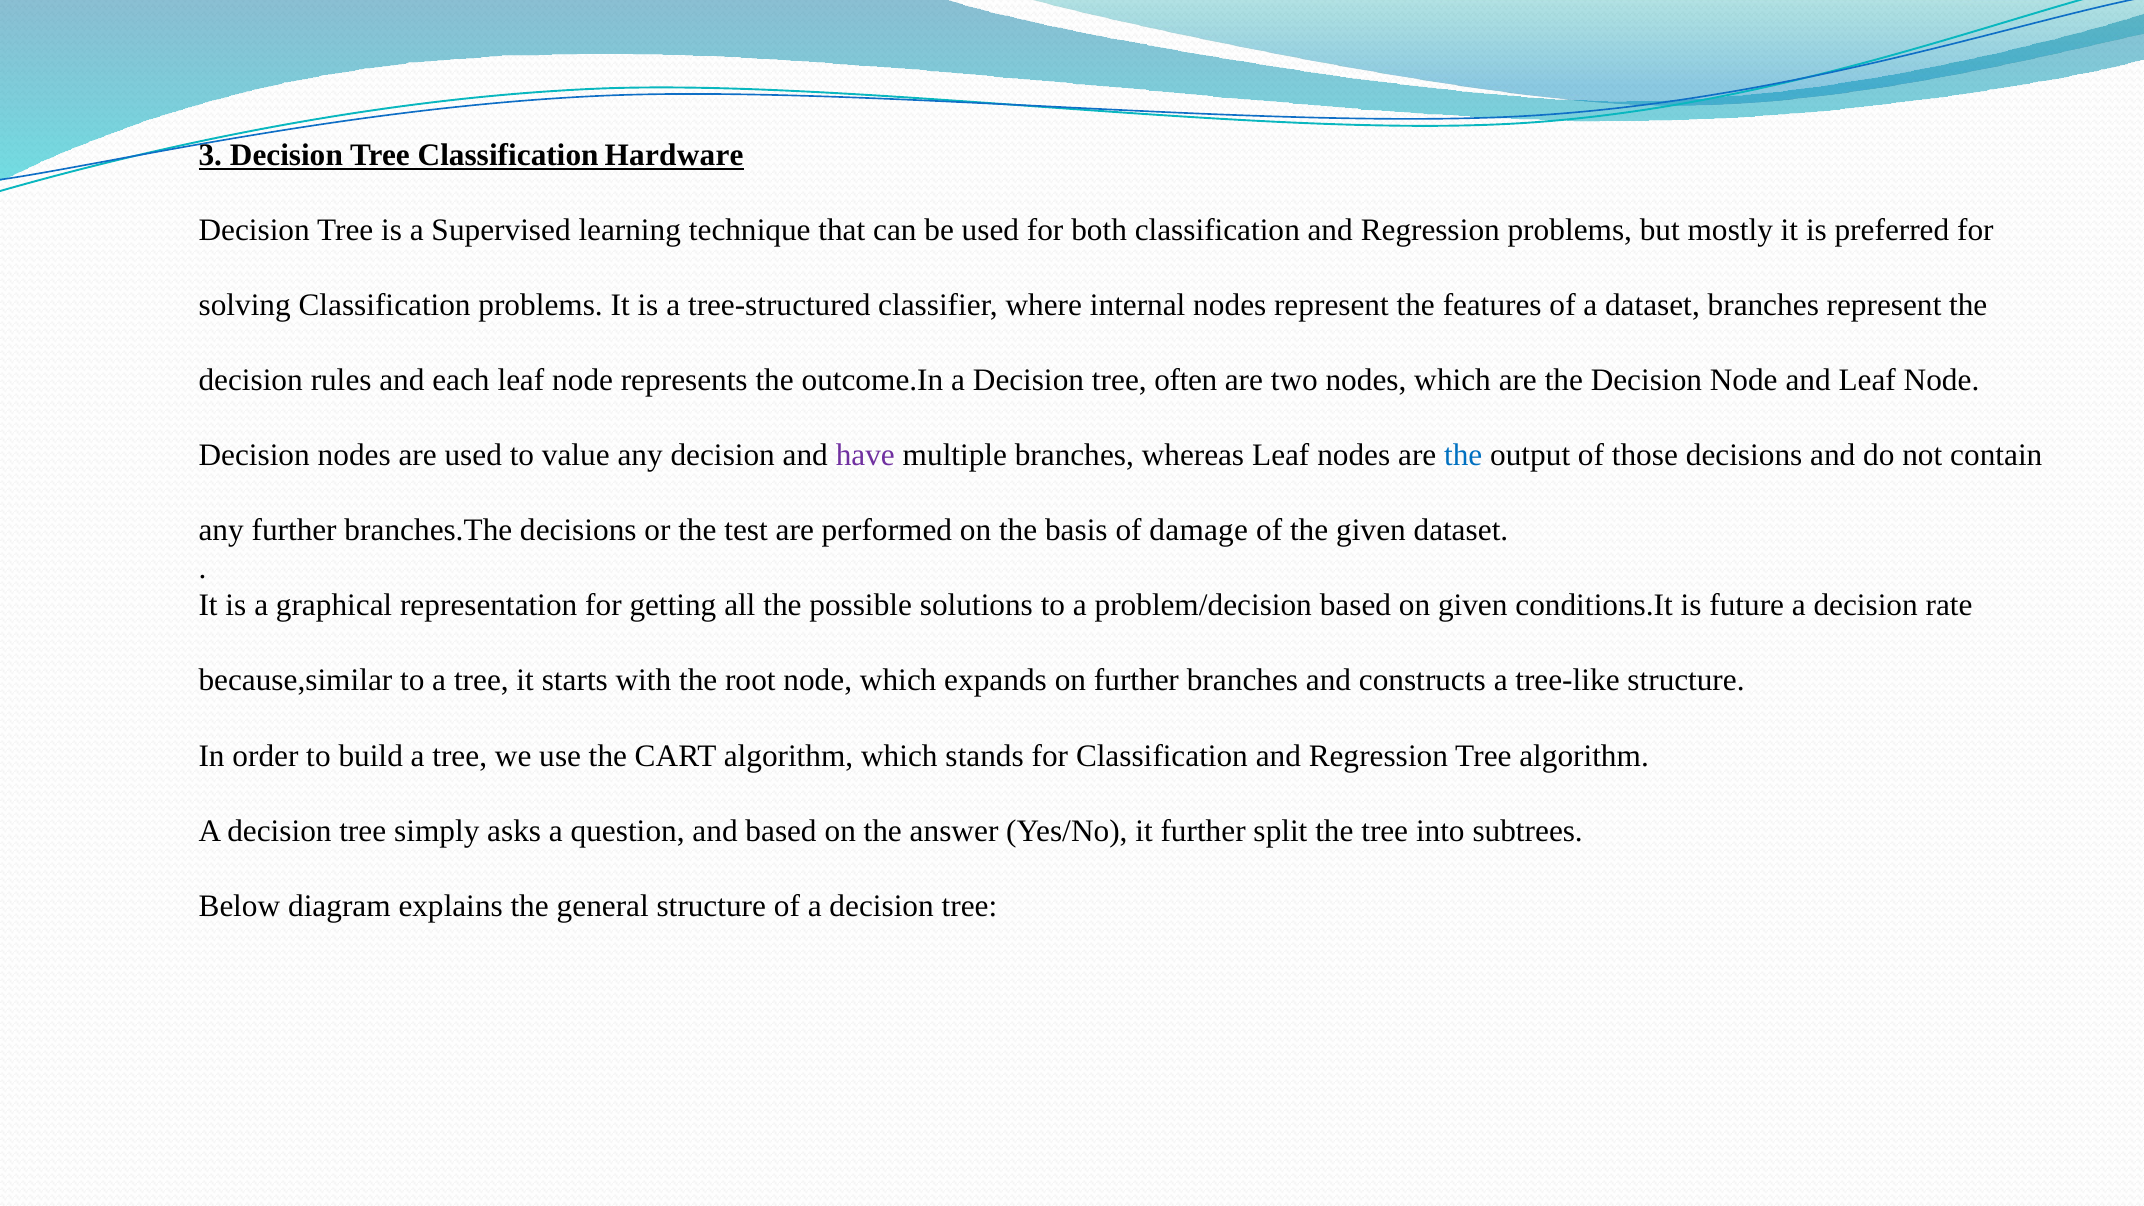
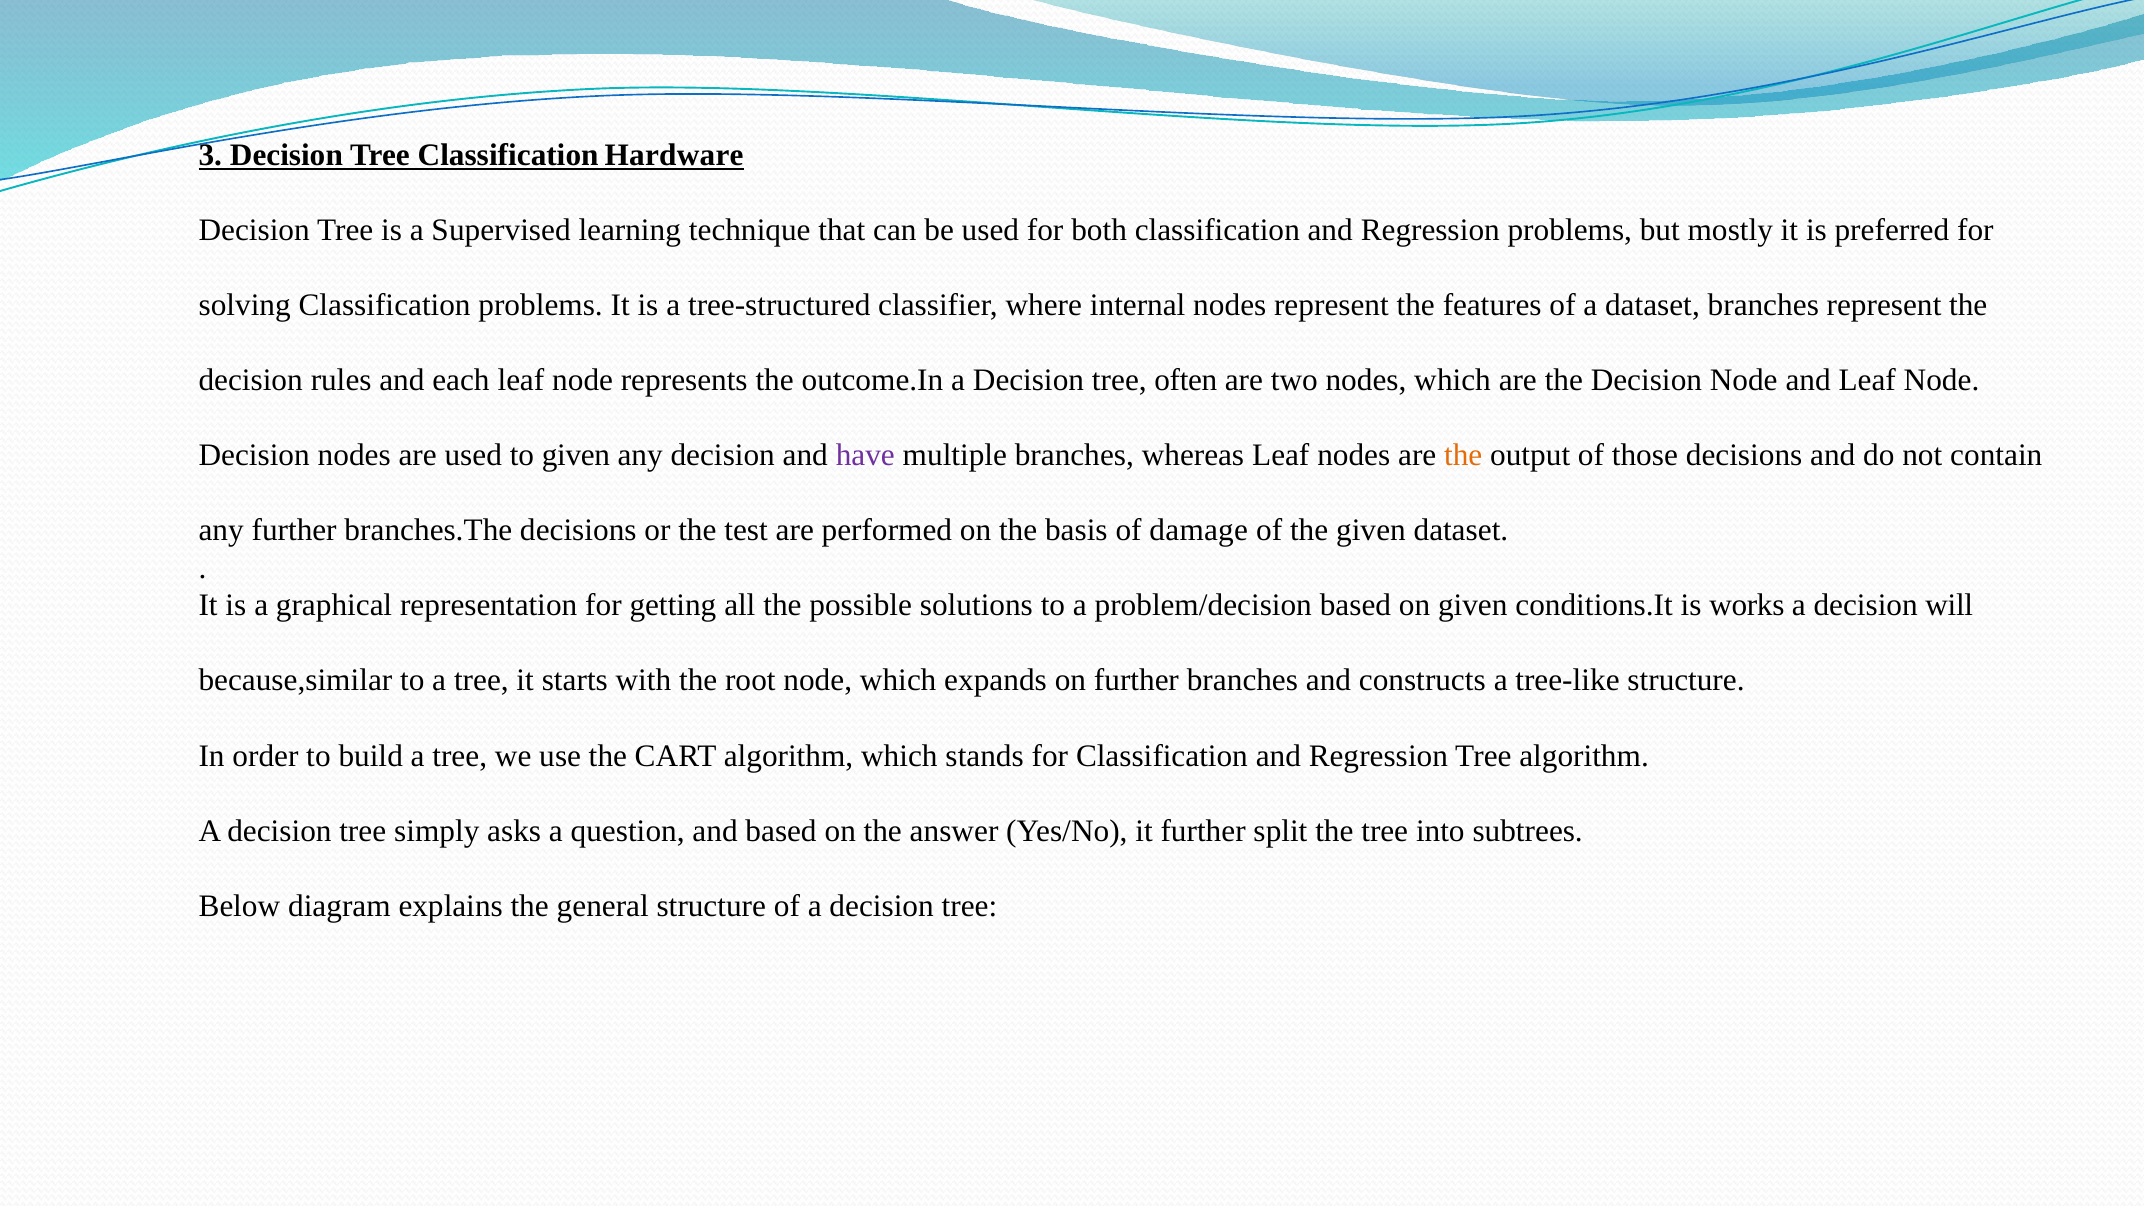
to value: value -> given
the at (1463, 455) colour: blue -> orange
future: future -> works
rate: rate -> will
